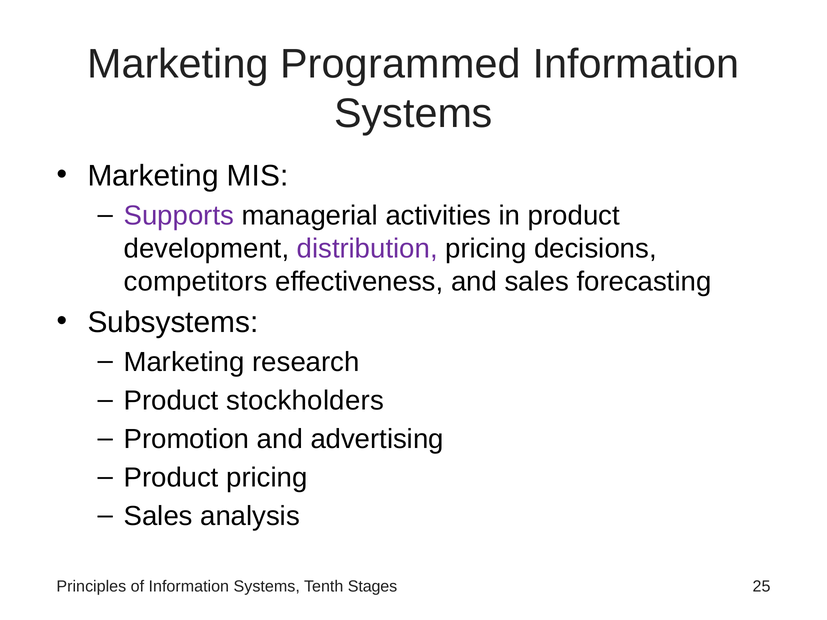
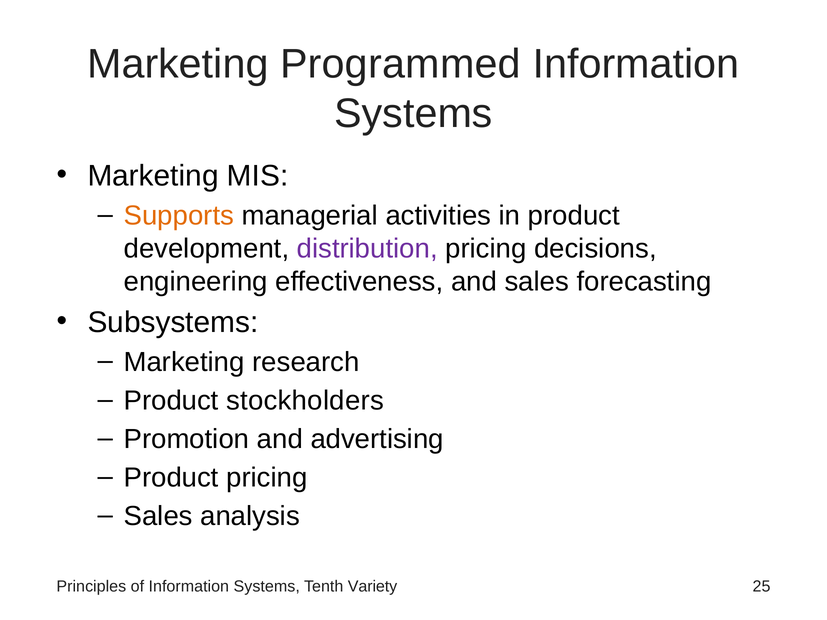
Supports colour: purple -> orange
competitors: competitors -> engineering
Stages: Stages -> Variety
